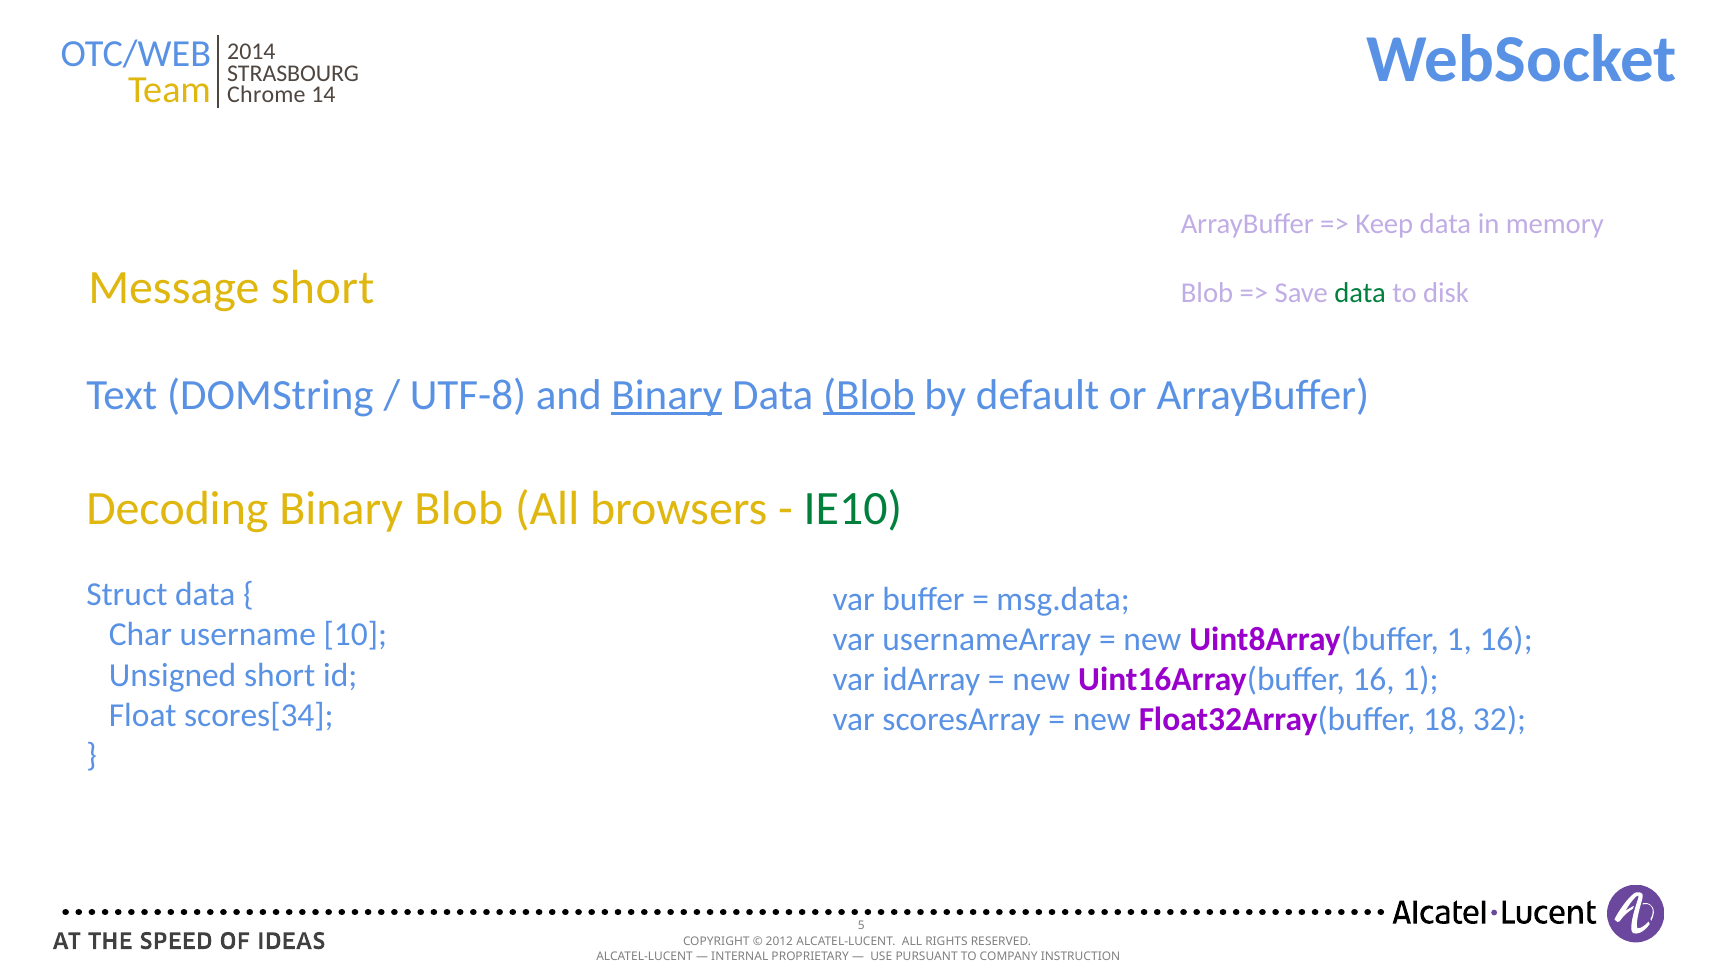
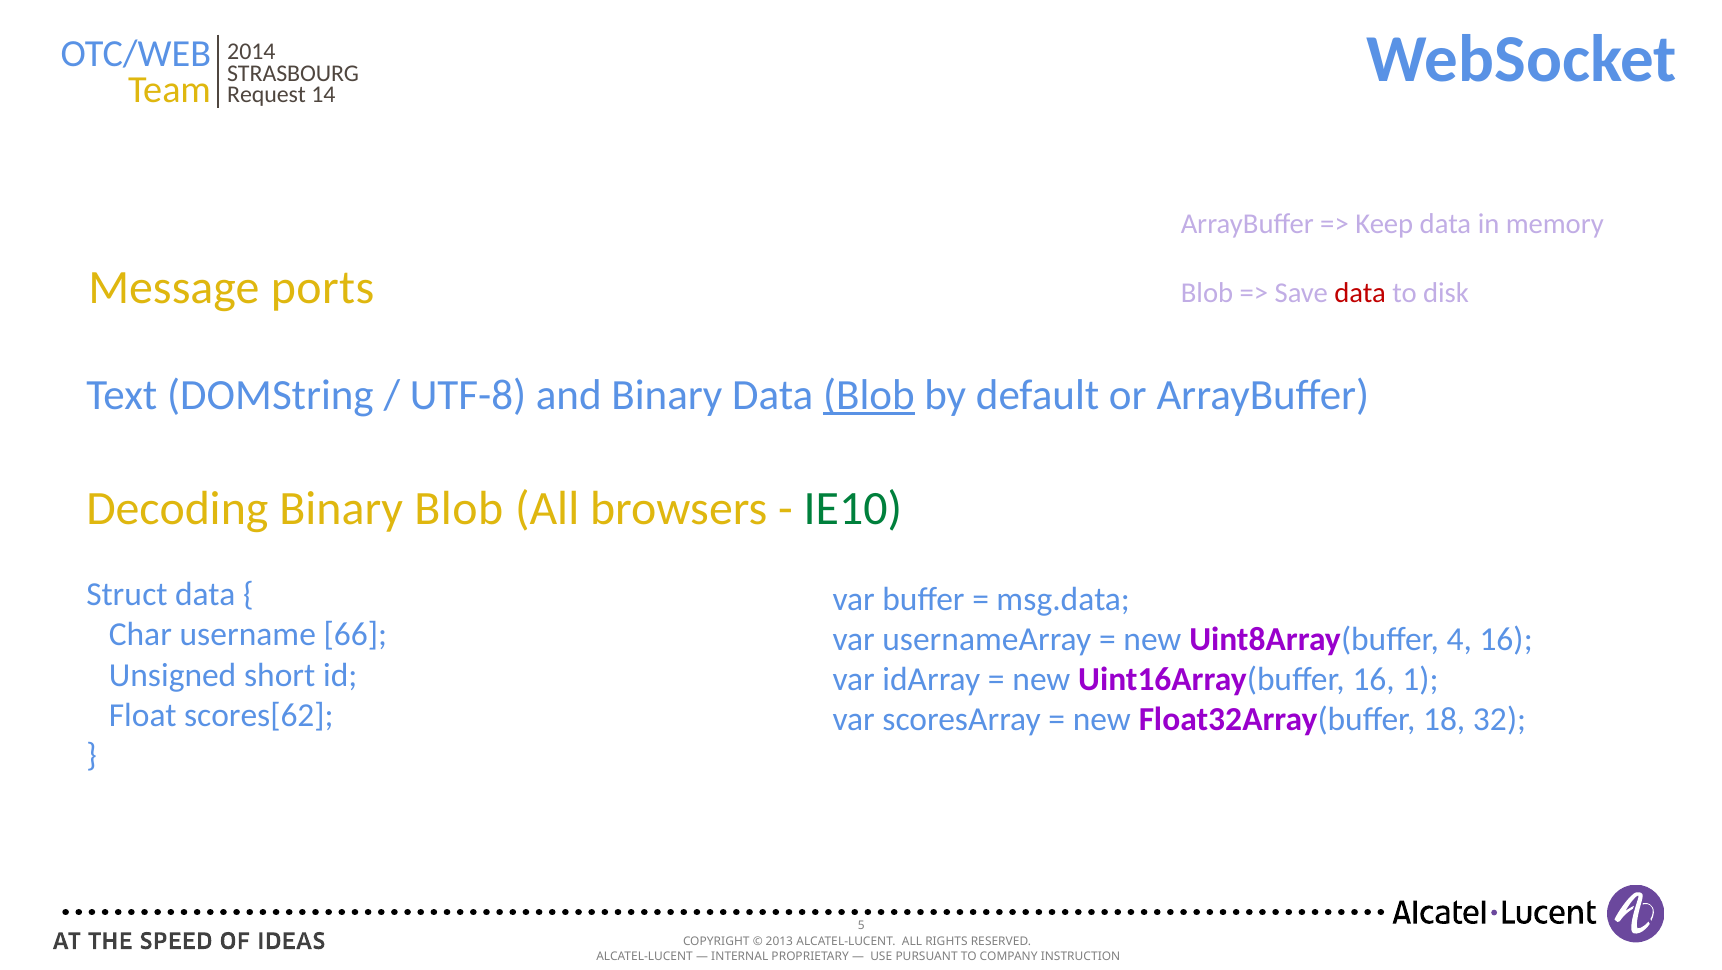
Chrome: Chrome -> Request
Message short: short -> ports
data at (1360, 293) colour: green -> red
Binary at (667, 395) underline: present -> none
10: 10 -> 66
Uint8Array(buffer 1: 1 -> 4
scores[34: scores[34 -> scores[62
2012: 2012 -> 2013
